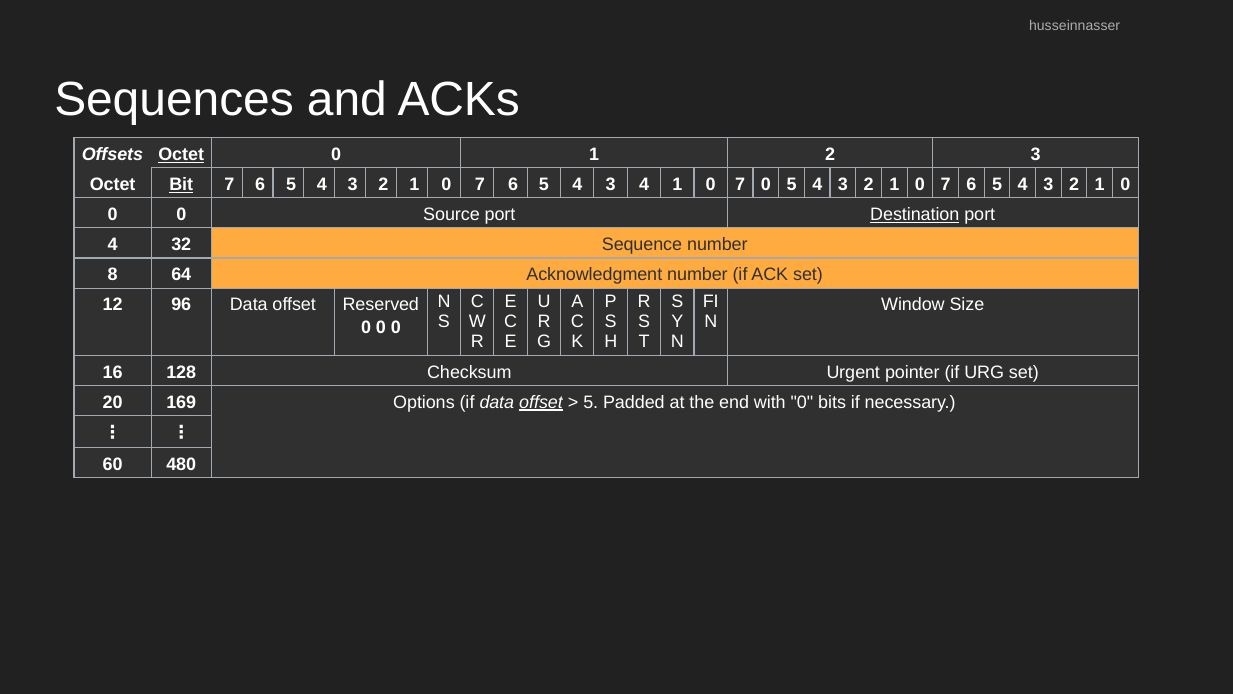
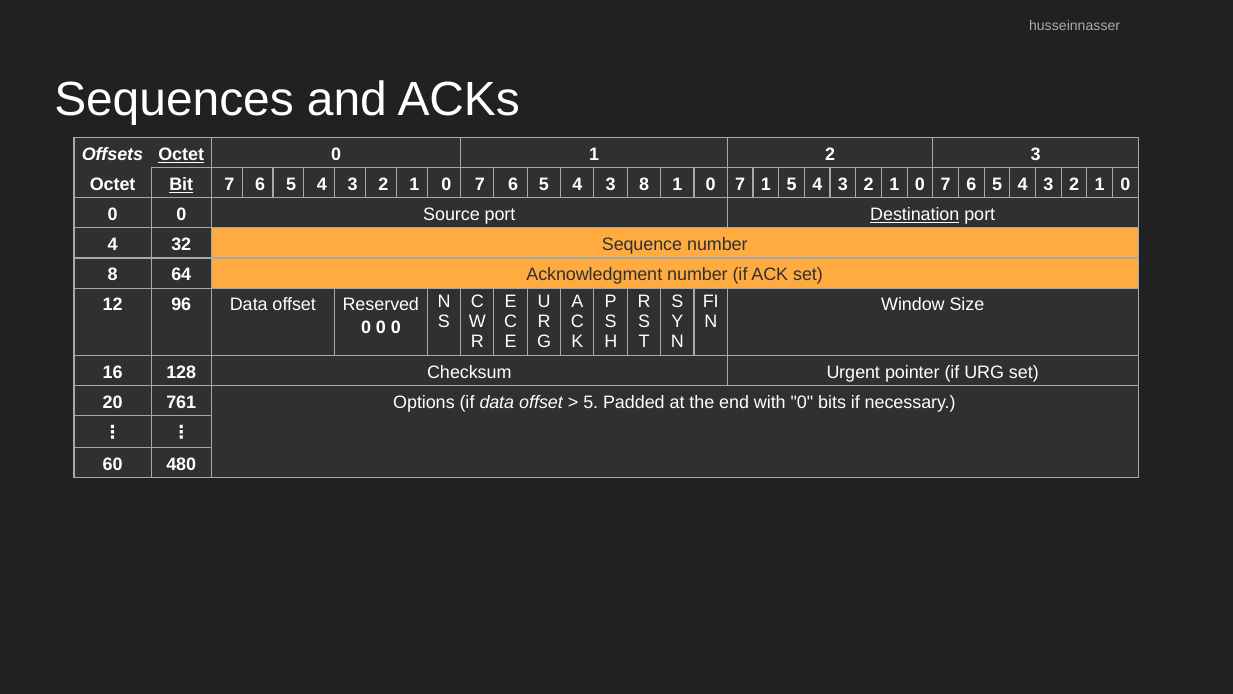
3 4: 4 -> 8
7 0: 0 -> 1
169: 169 -> 761
offset at (541, 402) underline: present -> none
